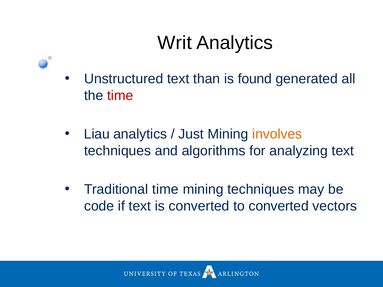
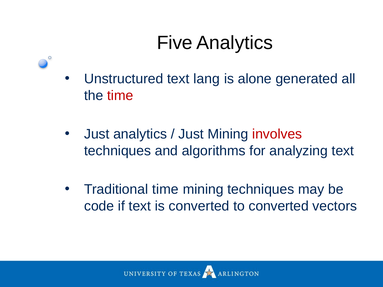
Writ: Writ -> Five
than: than -> lang
found: found -> alone
Liau at (97, 134): Liau -> Just
involves colour: orange -> red
